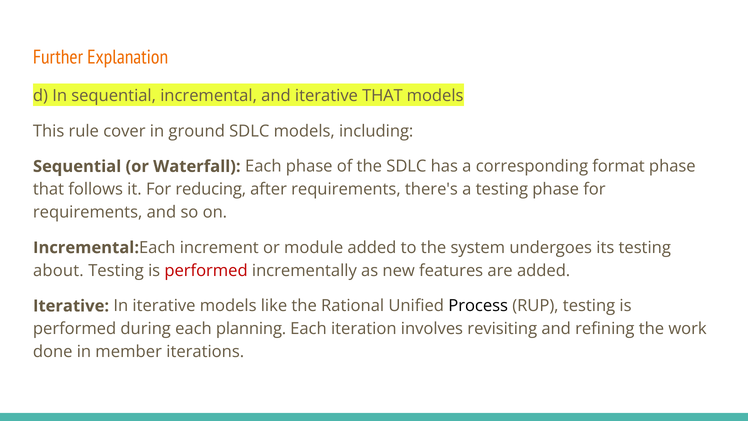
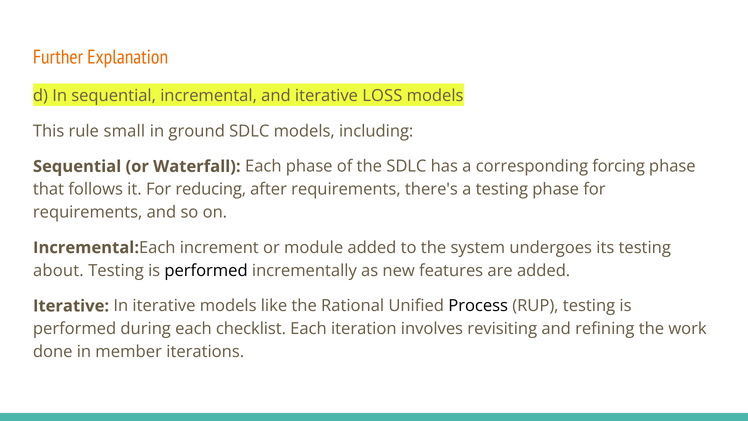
iterative THAT: THAT -> LOSS
cover: cover -> small
format: format -> forcing
performed at (206, 270) colour: red -> black
planning: planning -> checklist
